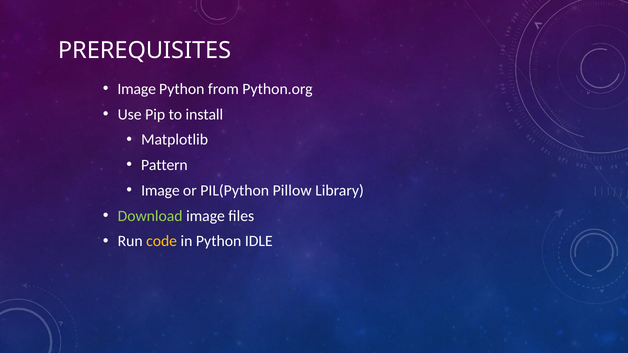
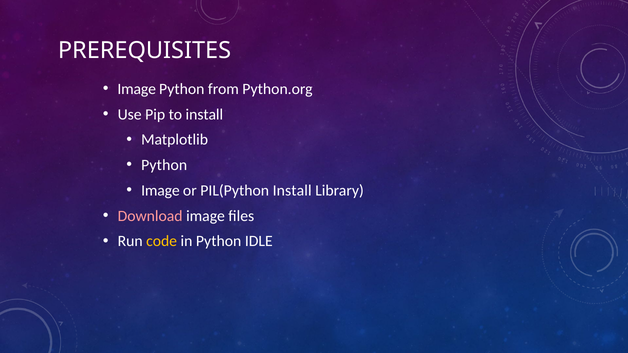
Pattern at (164, 165): Pattern -> Python
PIL(Python Pillow: Pillow -> Install
Download colour: light green -> pink
